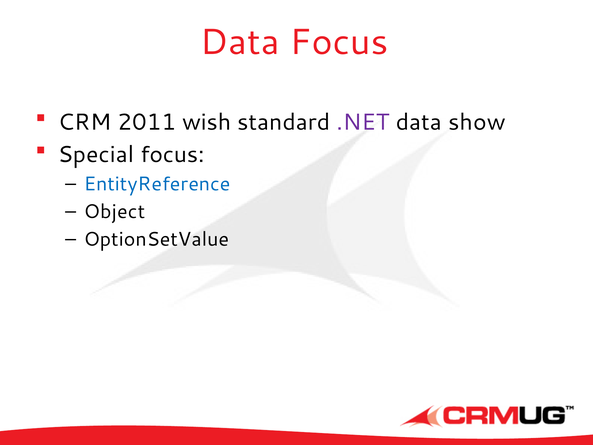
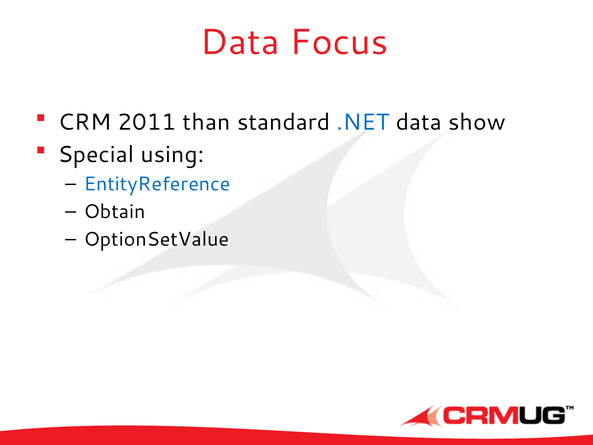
wish: wish -> than
.NET colour: purple -> blue
Special focus: focus -> using
Object: Object -> Obtain
